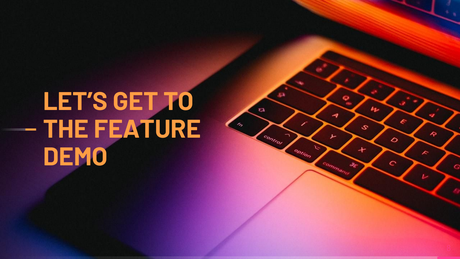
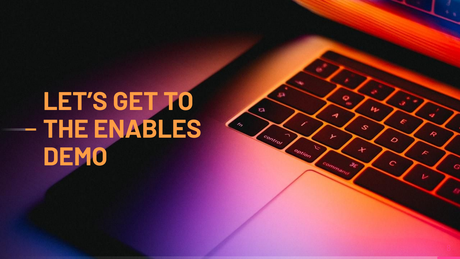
FEATURE: FEATURE -> ENABLES
